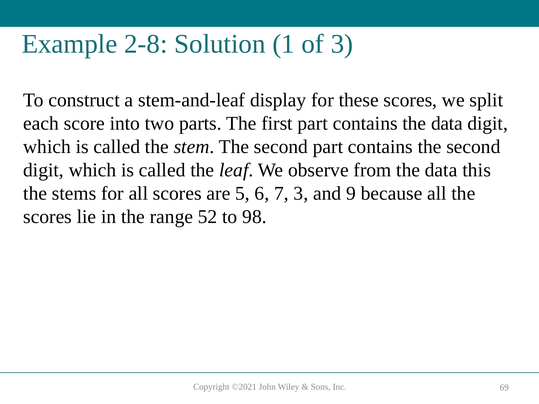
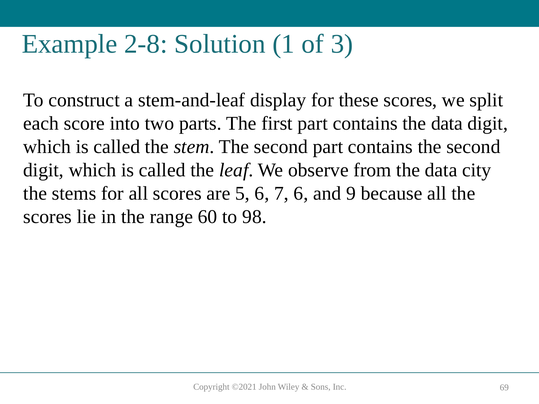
this: this -> city
7 3: 3 -> 6
52: 52 -> 60
